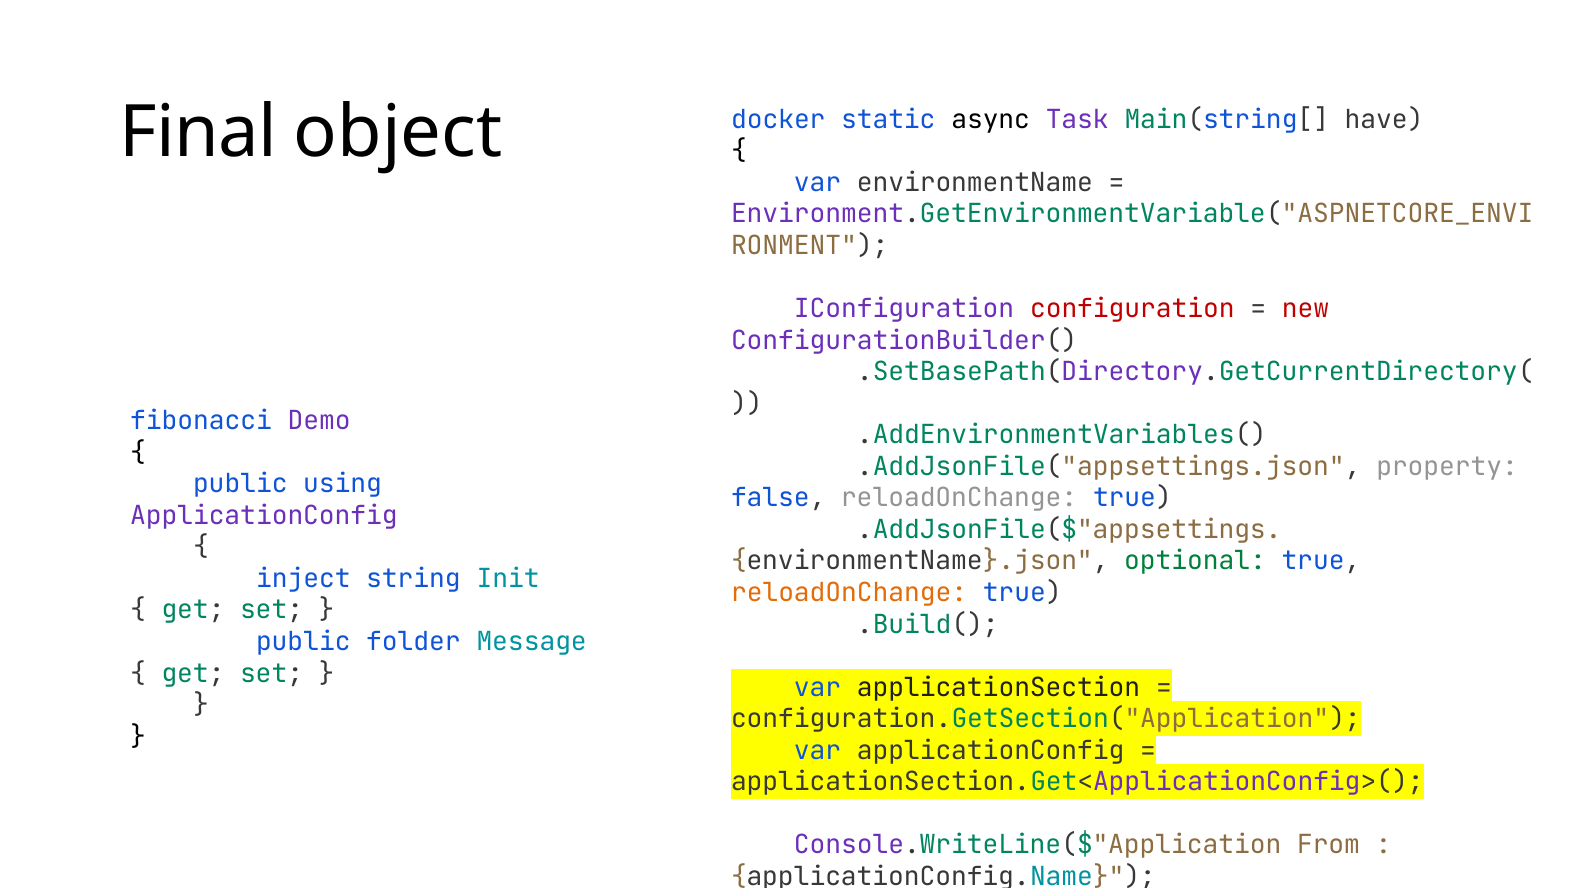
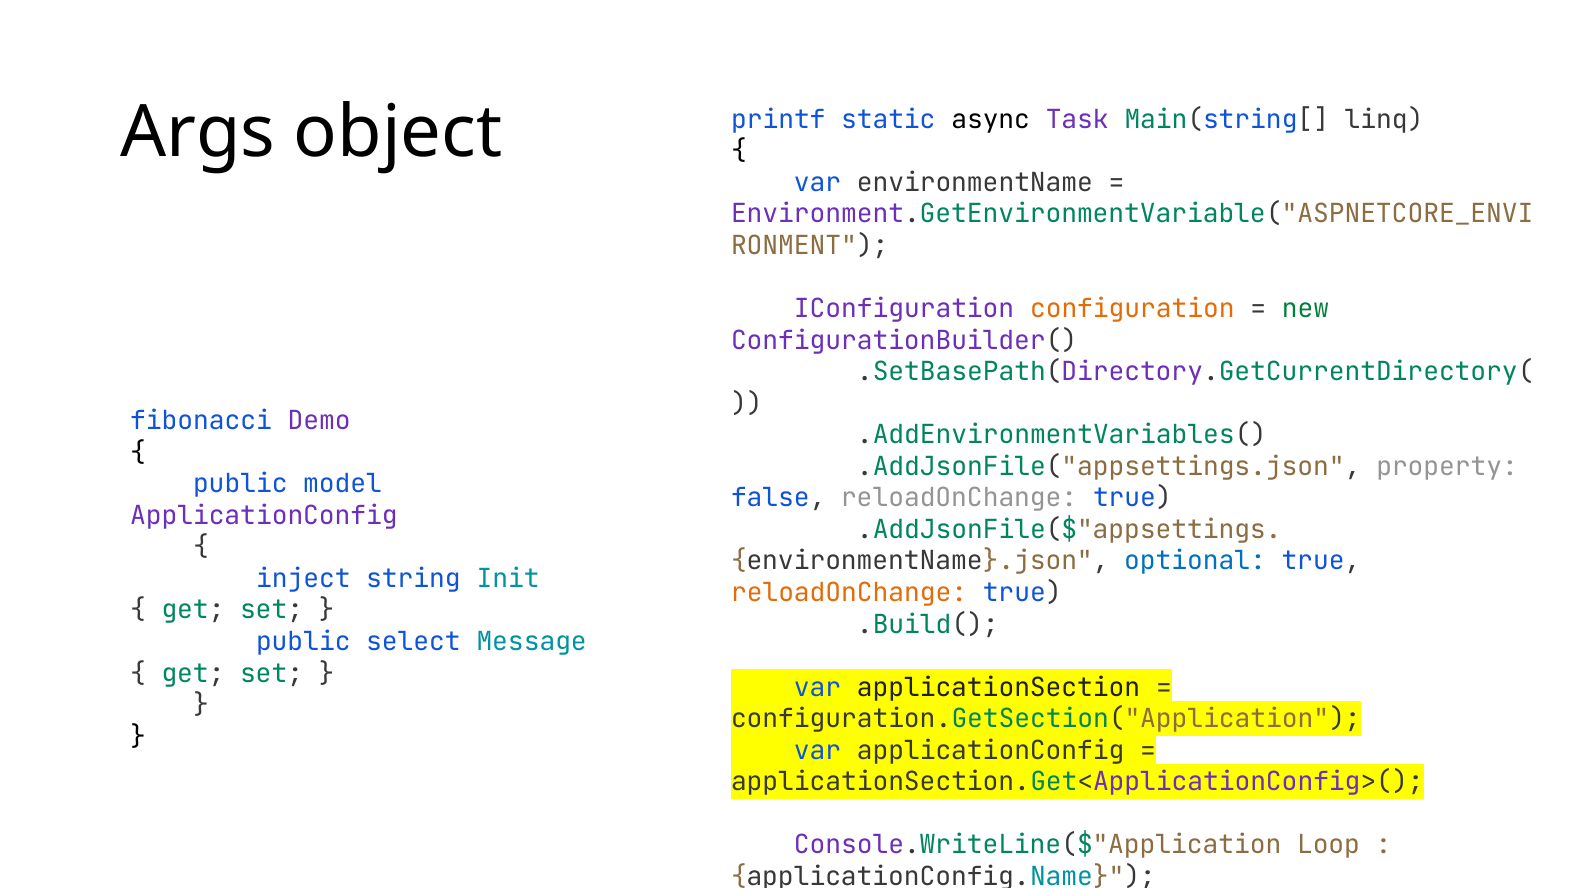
docker: docker -> printf
have: have -> linq
Final: Final -> Args
configuration colour: red -> orange
new colour: red -> green
using: using -> model
optional colour: green -> blue
folder: folder -> select
From: From -> Loop
